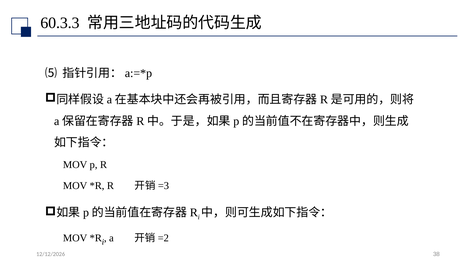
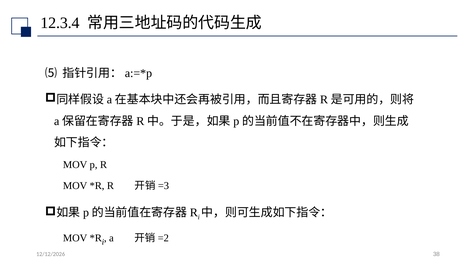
60.3.3: 60.3.3 -> 12.3.4
